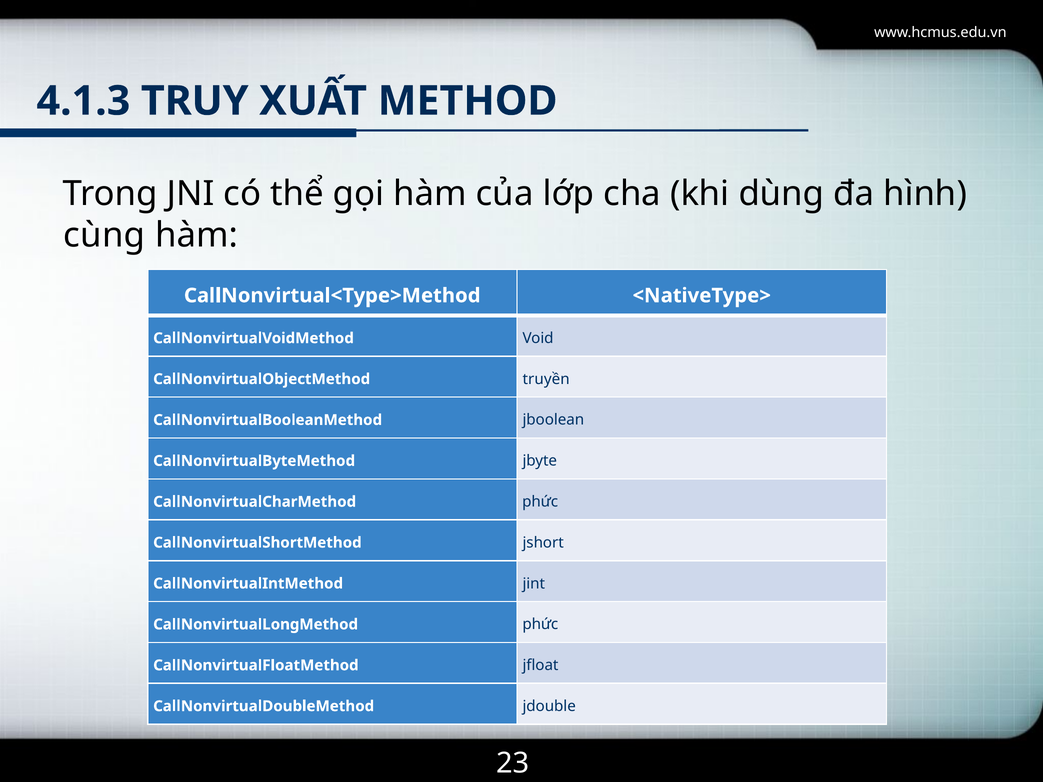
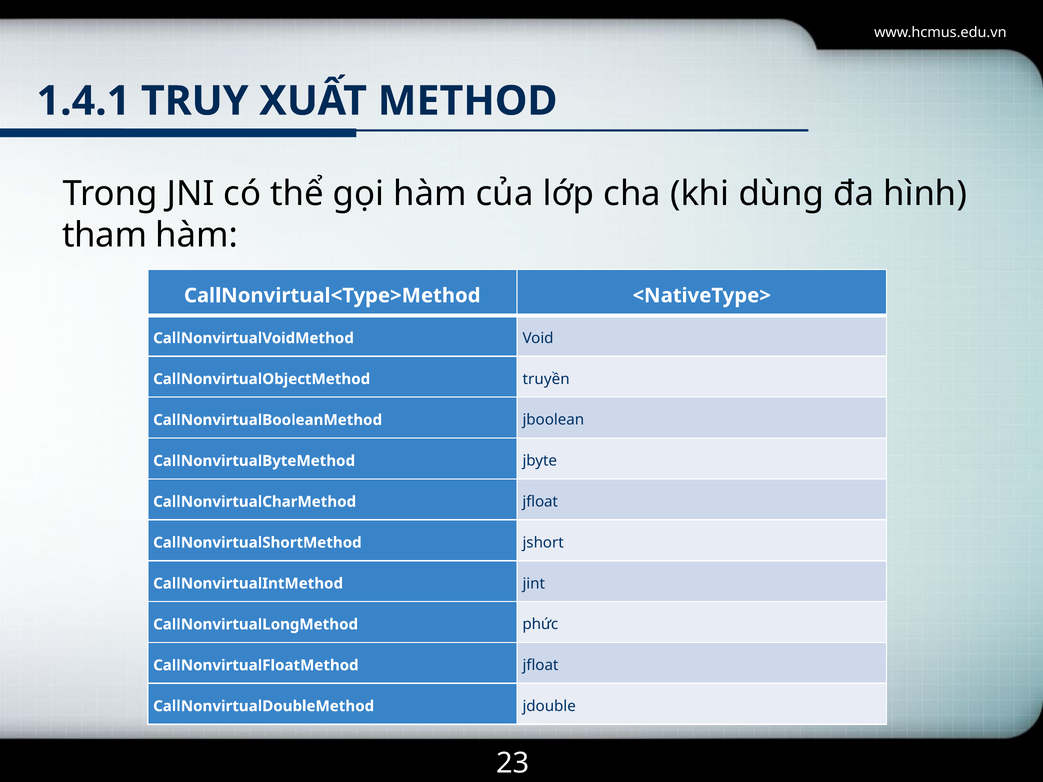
4.1.3: 4.1.3 -> 1.4.1
cùng: cùng -> tham
phức at (540, 502): phức -> jfloat
